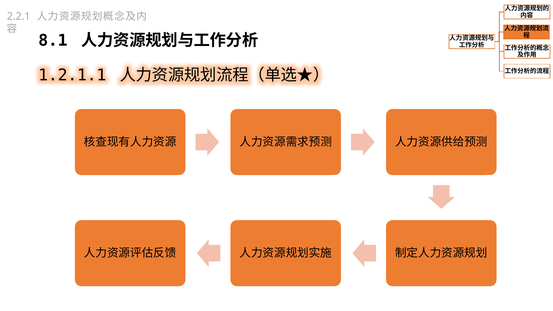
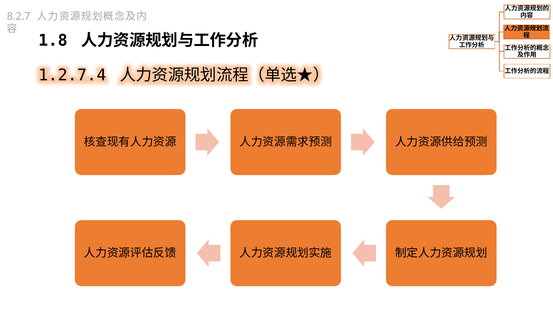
2.2.1: 2.2.1 -> 8.2.7
8.1: 8.1 -> 1.8
1.2.1.1: 1.2.1.1 -> 1.2.7.4
